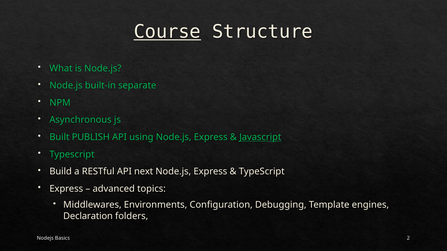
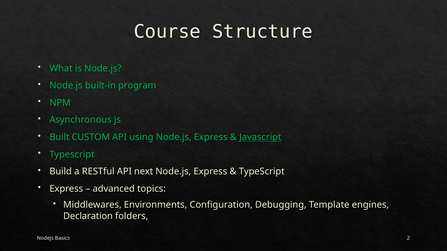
Course underline: present -> none
separate: separate -> program
PUBLISH: PUBLISH -> CUSTOM
